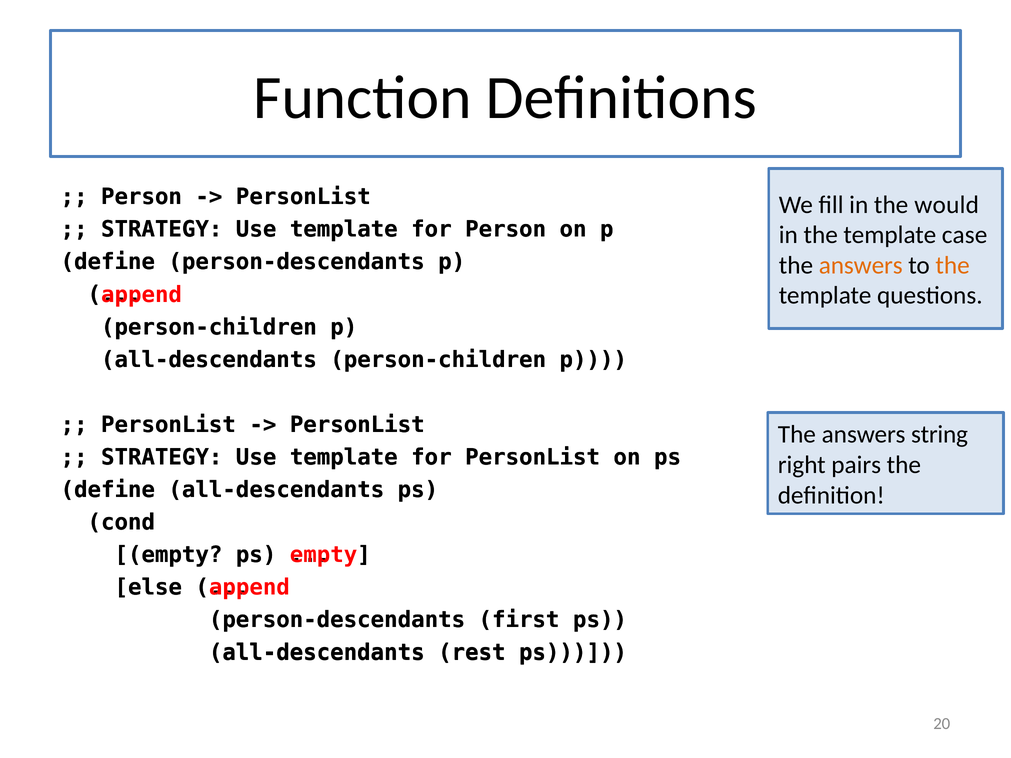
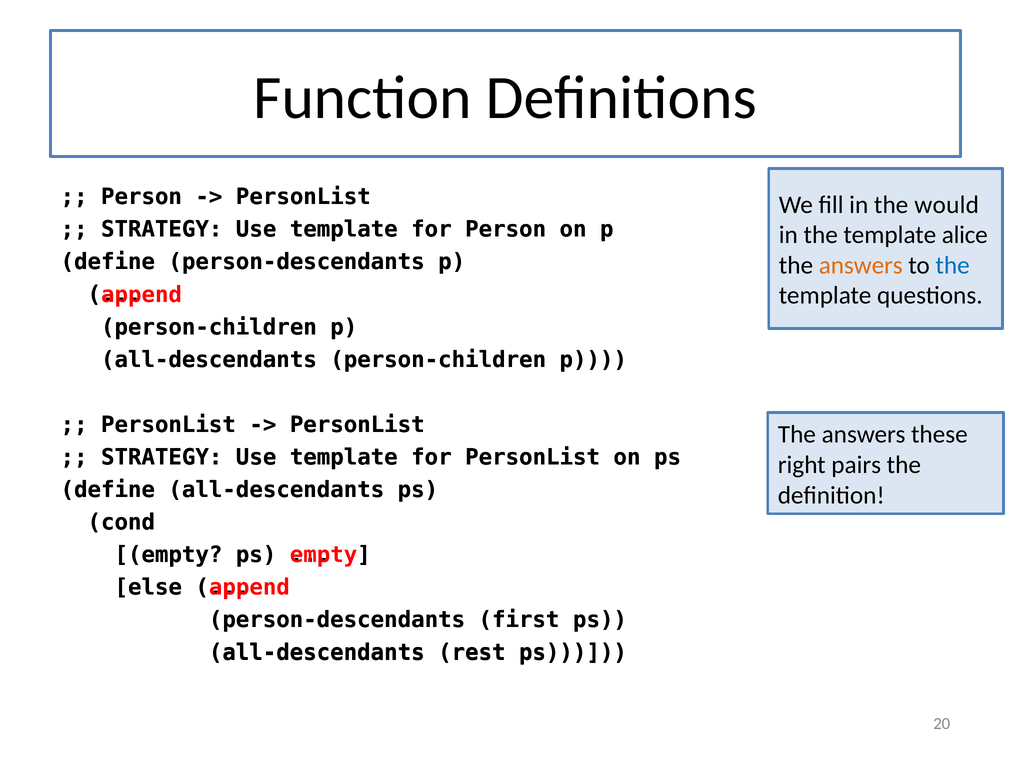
case: case -> alice
the at (953, 265) colour: orange -> blue
string: string -> these
